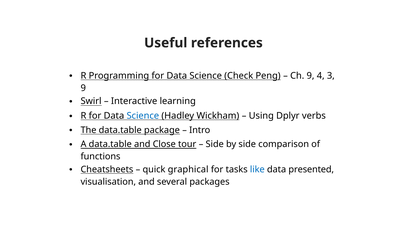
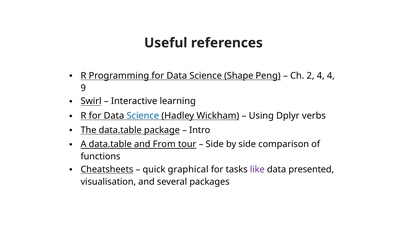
Check: Check -> Shape
Ch 9: 9 -> 2
4 3: 3 -> 4
Close: Close -> From
like colour: blue -> purple
